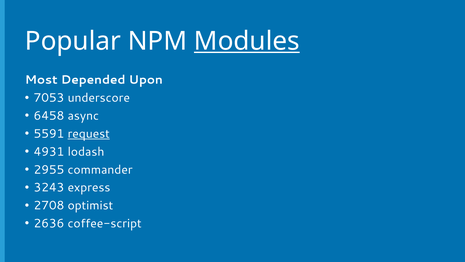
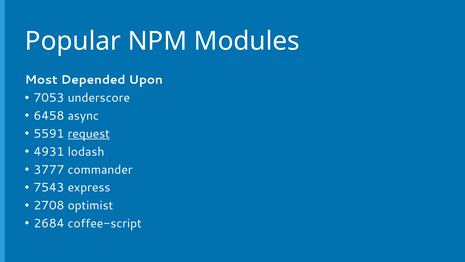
Modules underline: present -> none
2955: 2955 -> 3777
3243: 3243 -> 7543
2636: 2636 -> 2684
